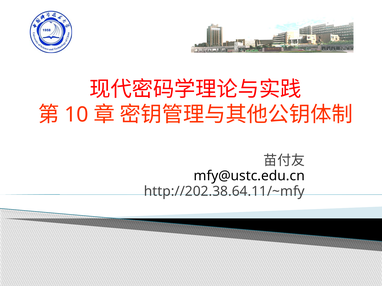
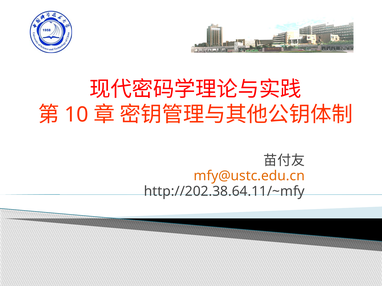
mfy@ustc.edu.cn colour: black -> orange
